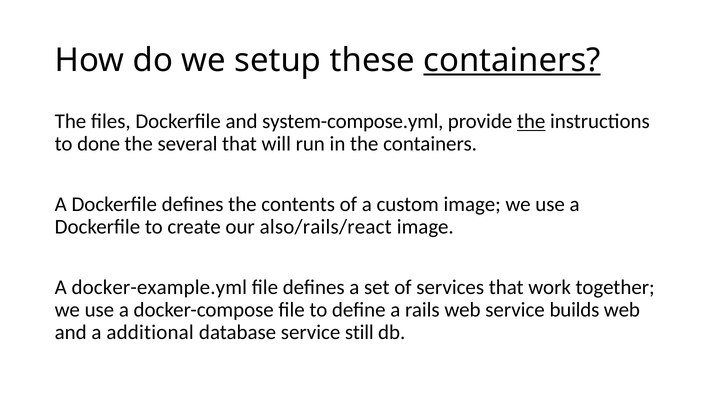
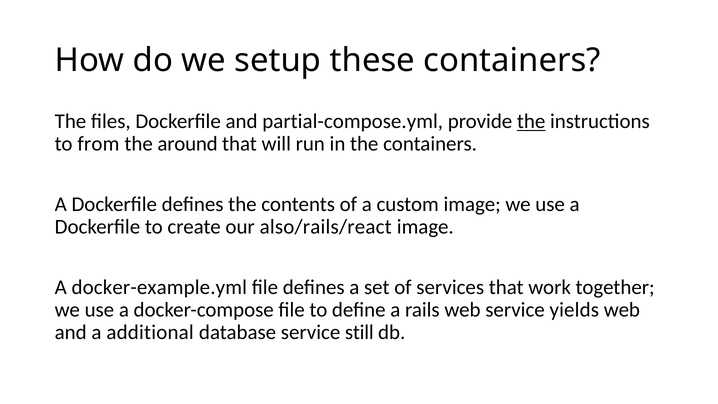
containers at (512, 60) underline: present -> none
system-compose.yml: system-compose.yml -> partial-compose.yml
done: done -> from
several: several -> around
builds: builds -> yields
